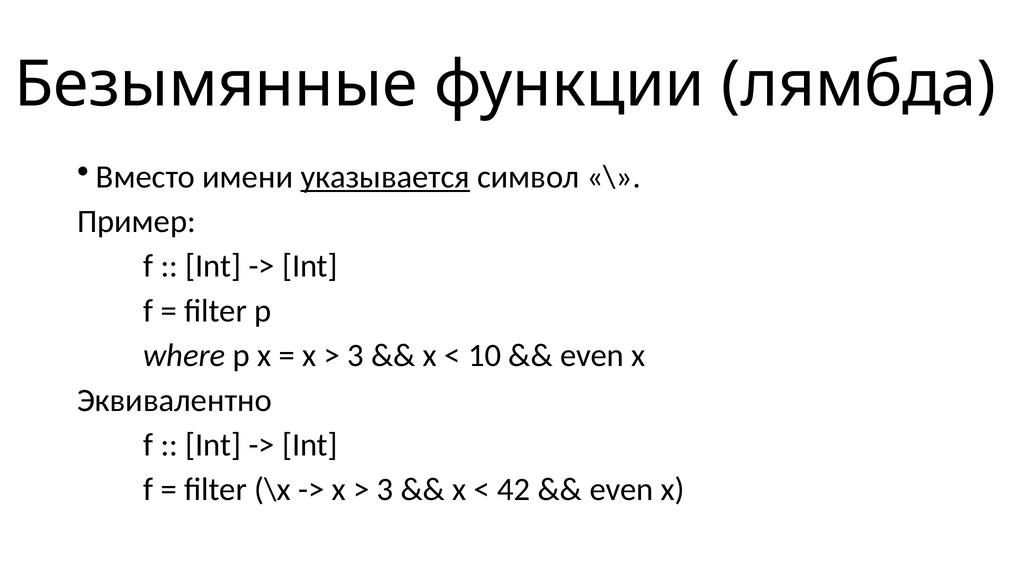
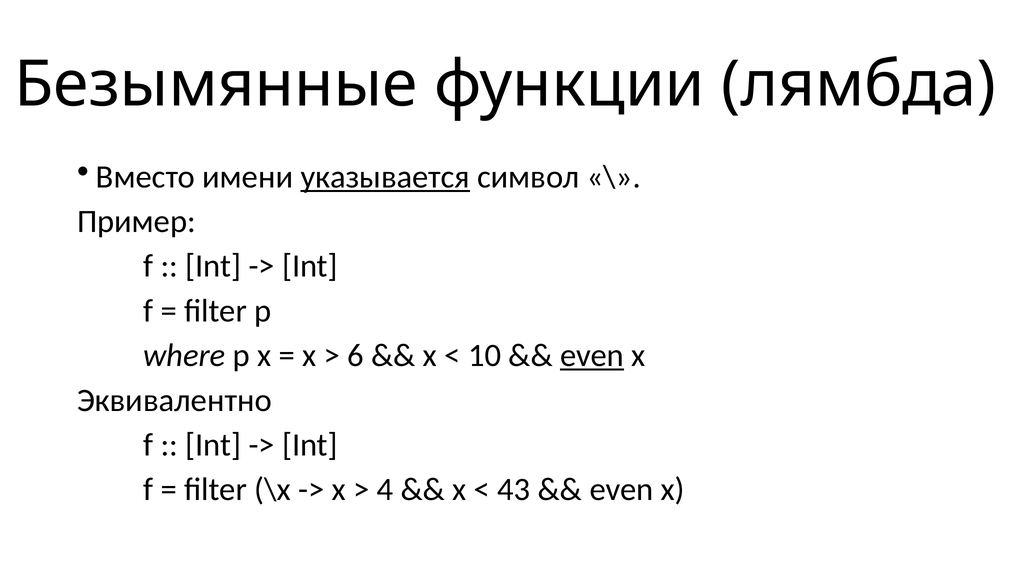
3 at (356, 356): 3 -> 6
even at (592, 356) underline: none -> present
3 at (385, 490): 3 -> 4
42: 42 -> 43
